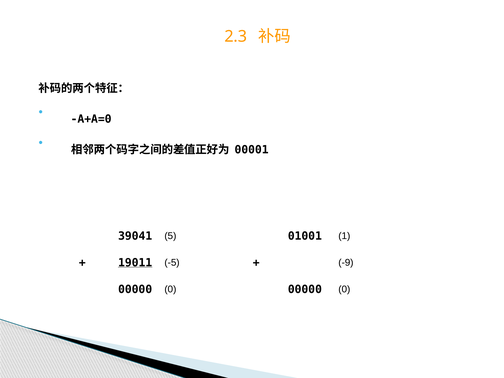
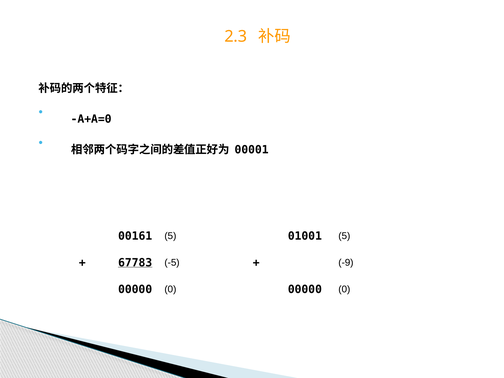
39041: 39041 -> 00161
01001 1: 1 -> 5
19011: 19011 -> 67783
